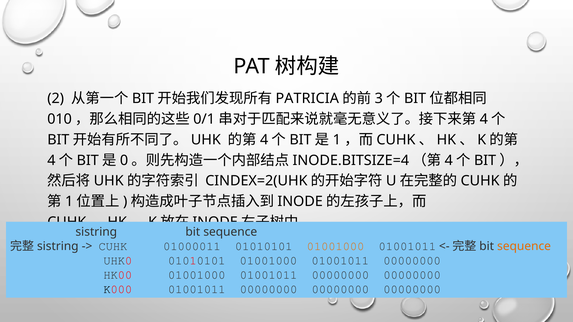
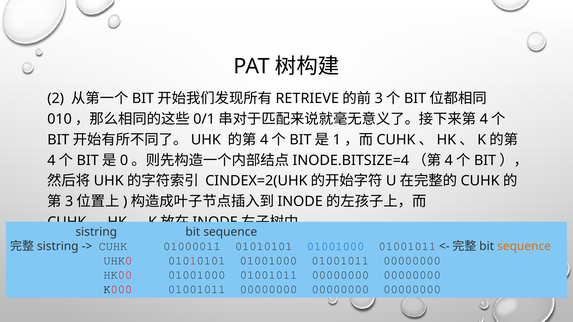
PATRICIA: PATRICIA -> RETRIEVE
1 at (69, 202): 1 -> 3
01001000 at (336, 246) colour: orange -> blue
